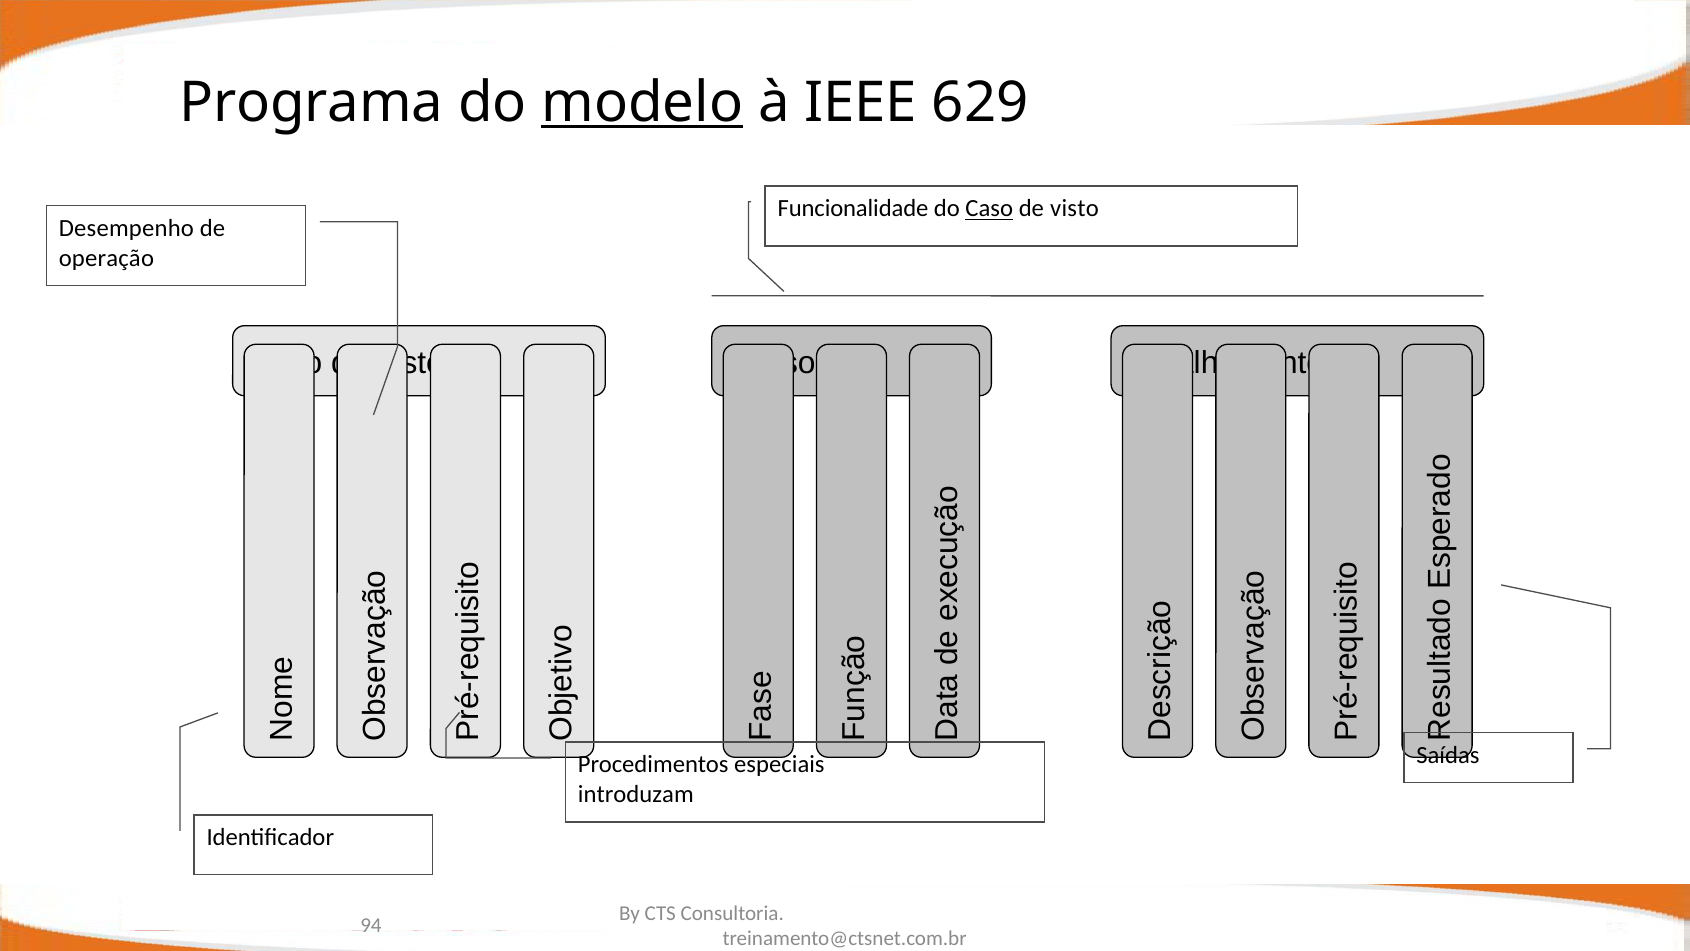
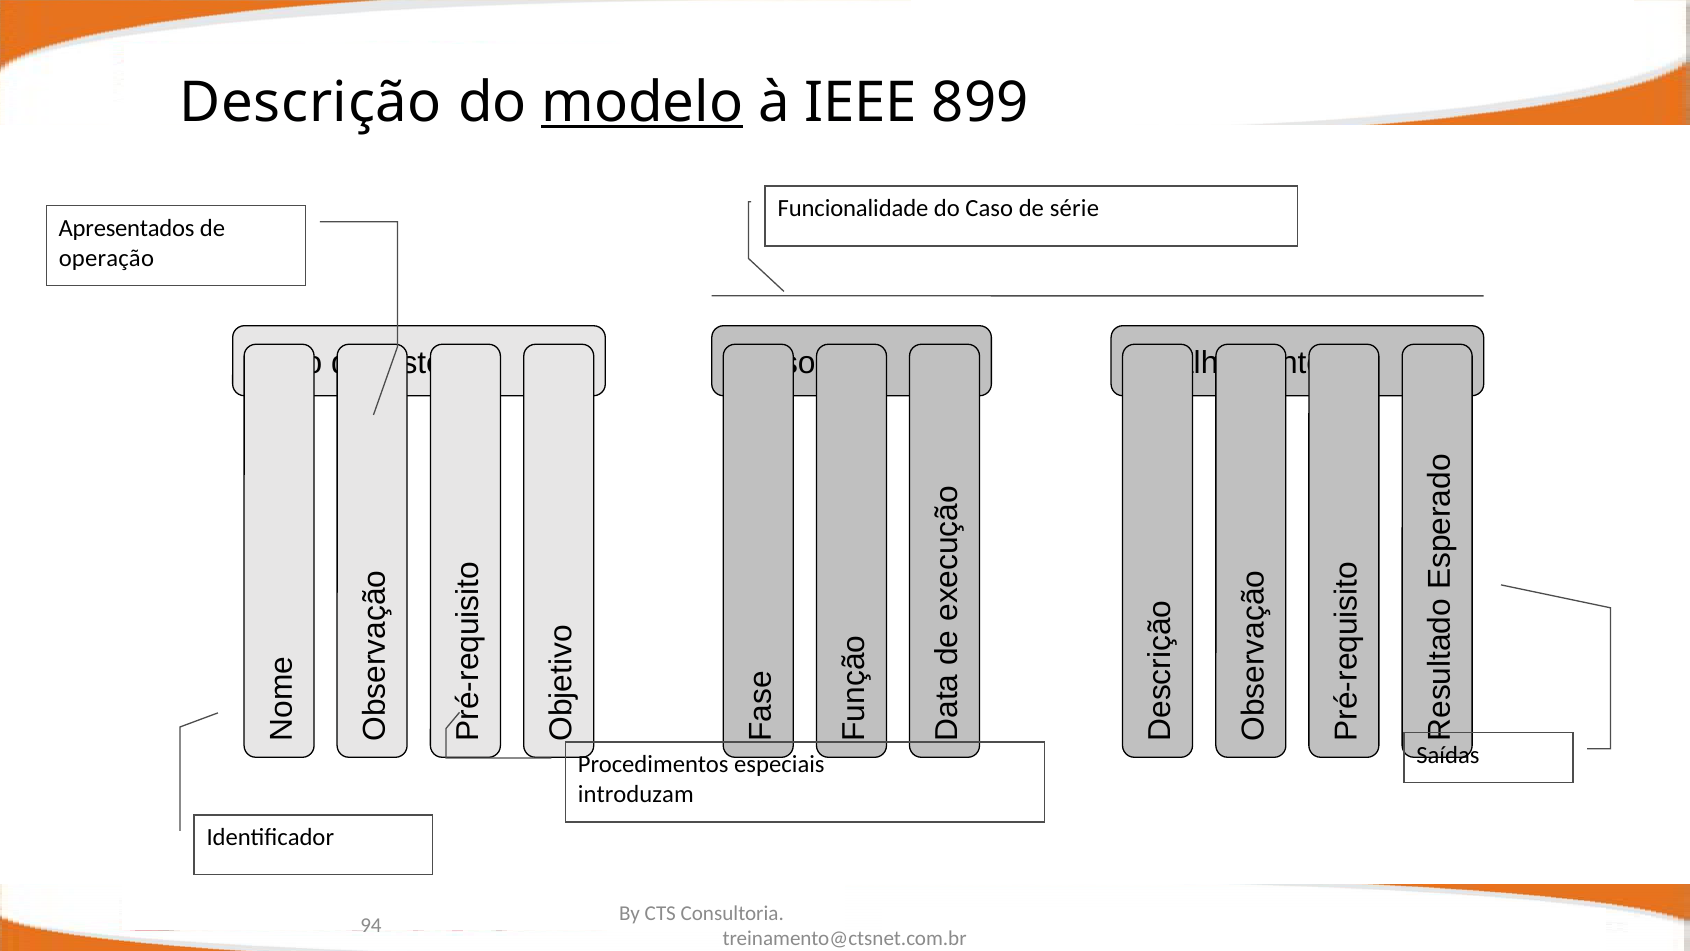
Programa: Programa -> Descrição
629: 629 -> 899
Caso at (989, 209) underline: present -> none
visto: visto -> série
Desempenho: Desempenho -> Apresentados
